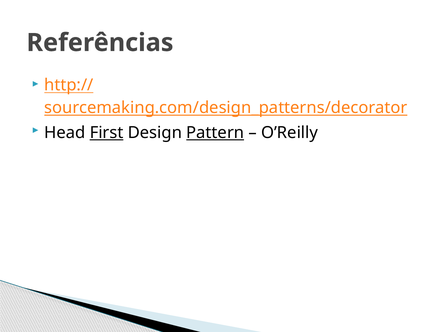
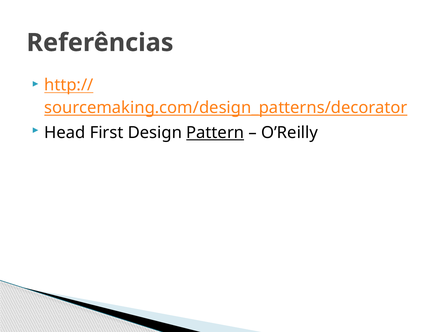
First underline: present -> none
